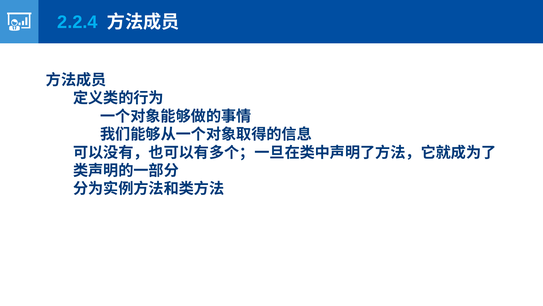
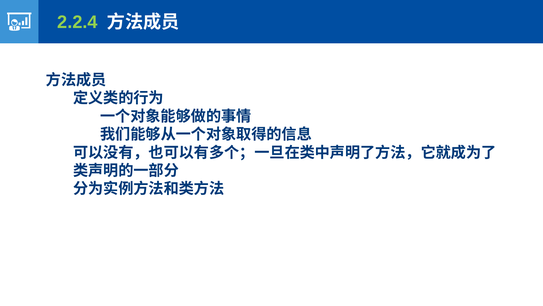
2.2.4 colour: light blue -> light green
